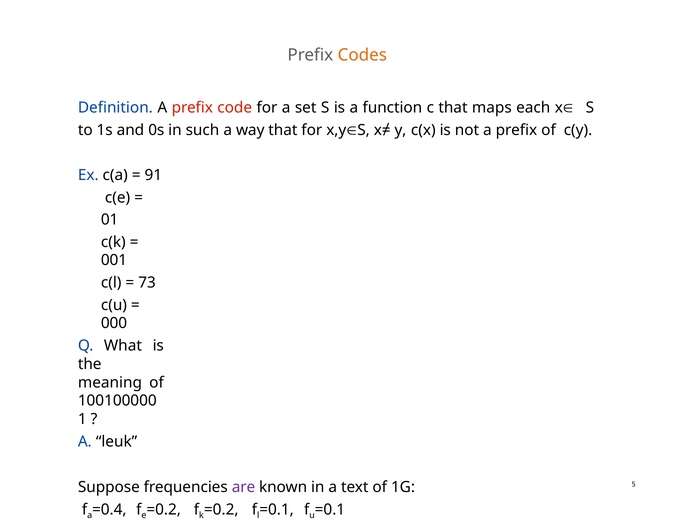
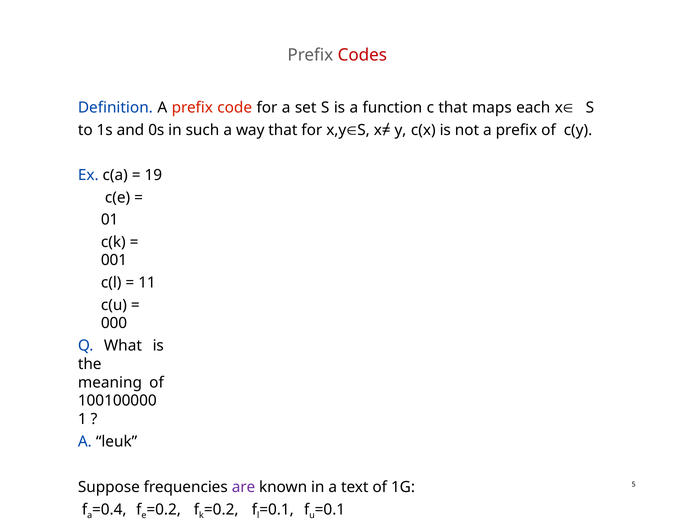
Codes colour: orange -> red
91: 91 -> 19
73: 73 -> 11
